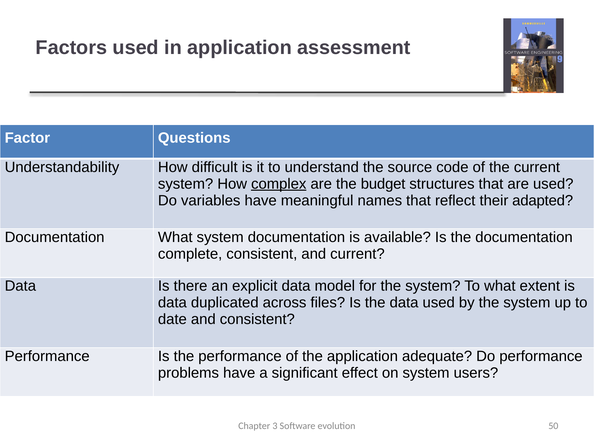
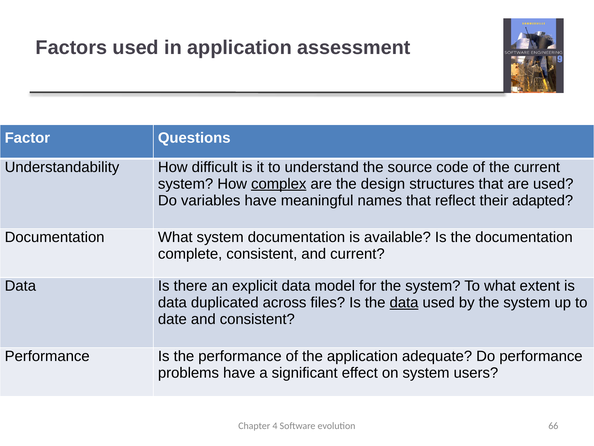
budget: budget -> design
data at (404, 302) underline: none -> present
3: 3 -> 4
50: 50 -> 66
